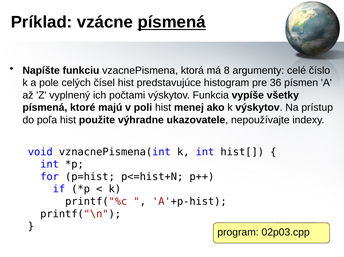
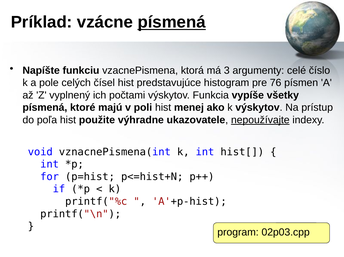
8: 8 -> 3
36: 36 -> 76
nepoužívajte underline: none -> present
